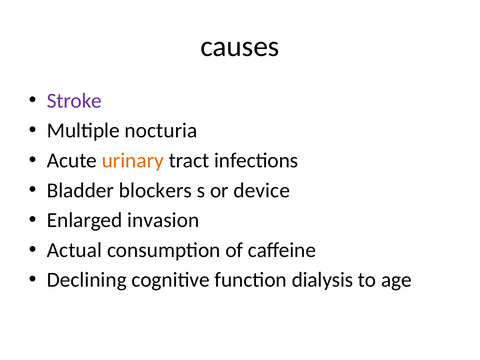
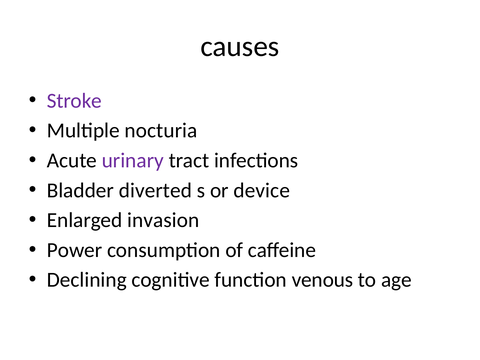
urinary colour: orange -> purple
blockers: blockers -> diverted
Actual: Actual -> Power
dialysis: dialysis -> venous
